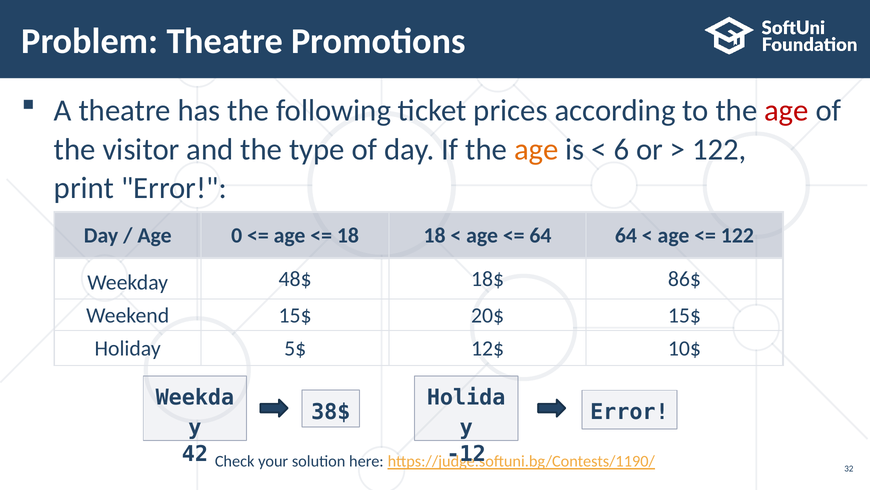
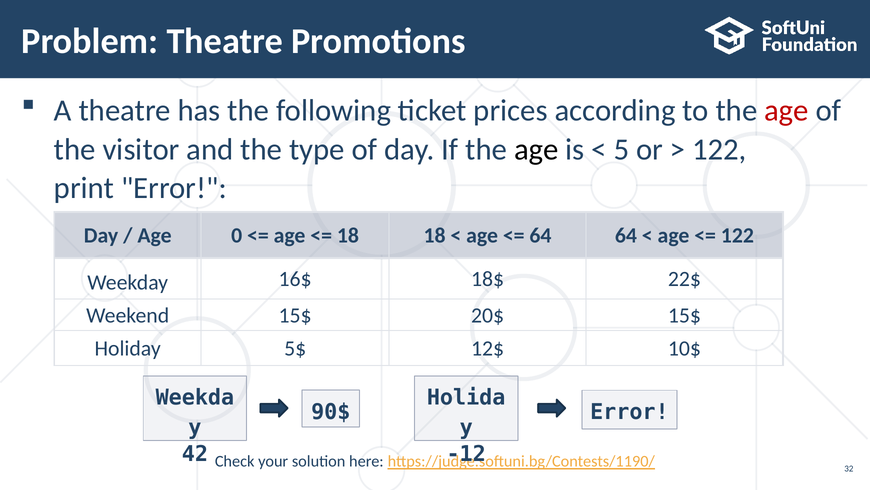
age at (536, 149) colour: orange -> black
6: 6 -> 5
48$: 48$ -> 16$
86$: 86$ -> 22$
38$: 38$ -> 90$
